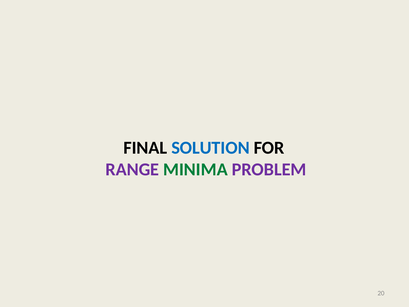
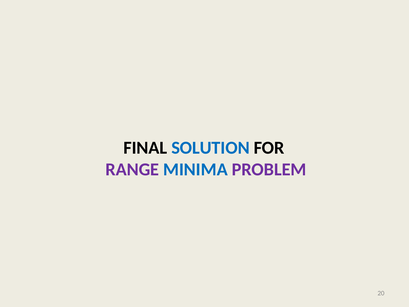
MINIMA colour: green -> blue
